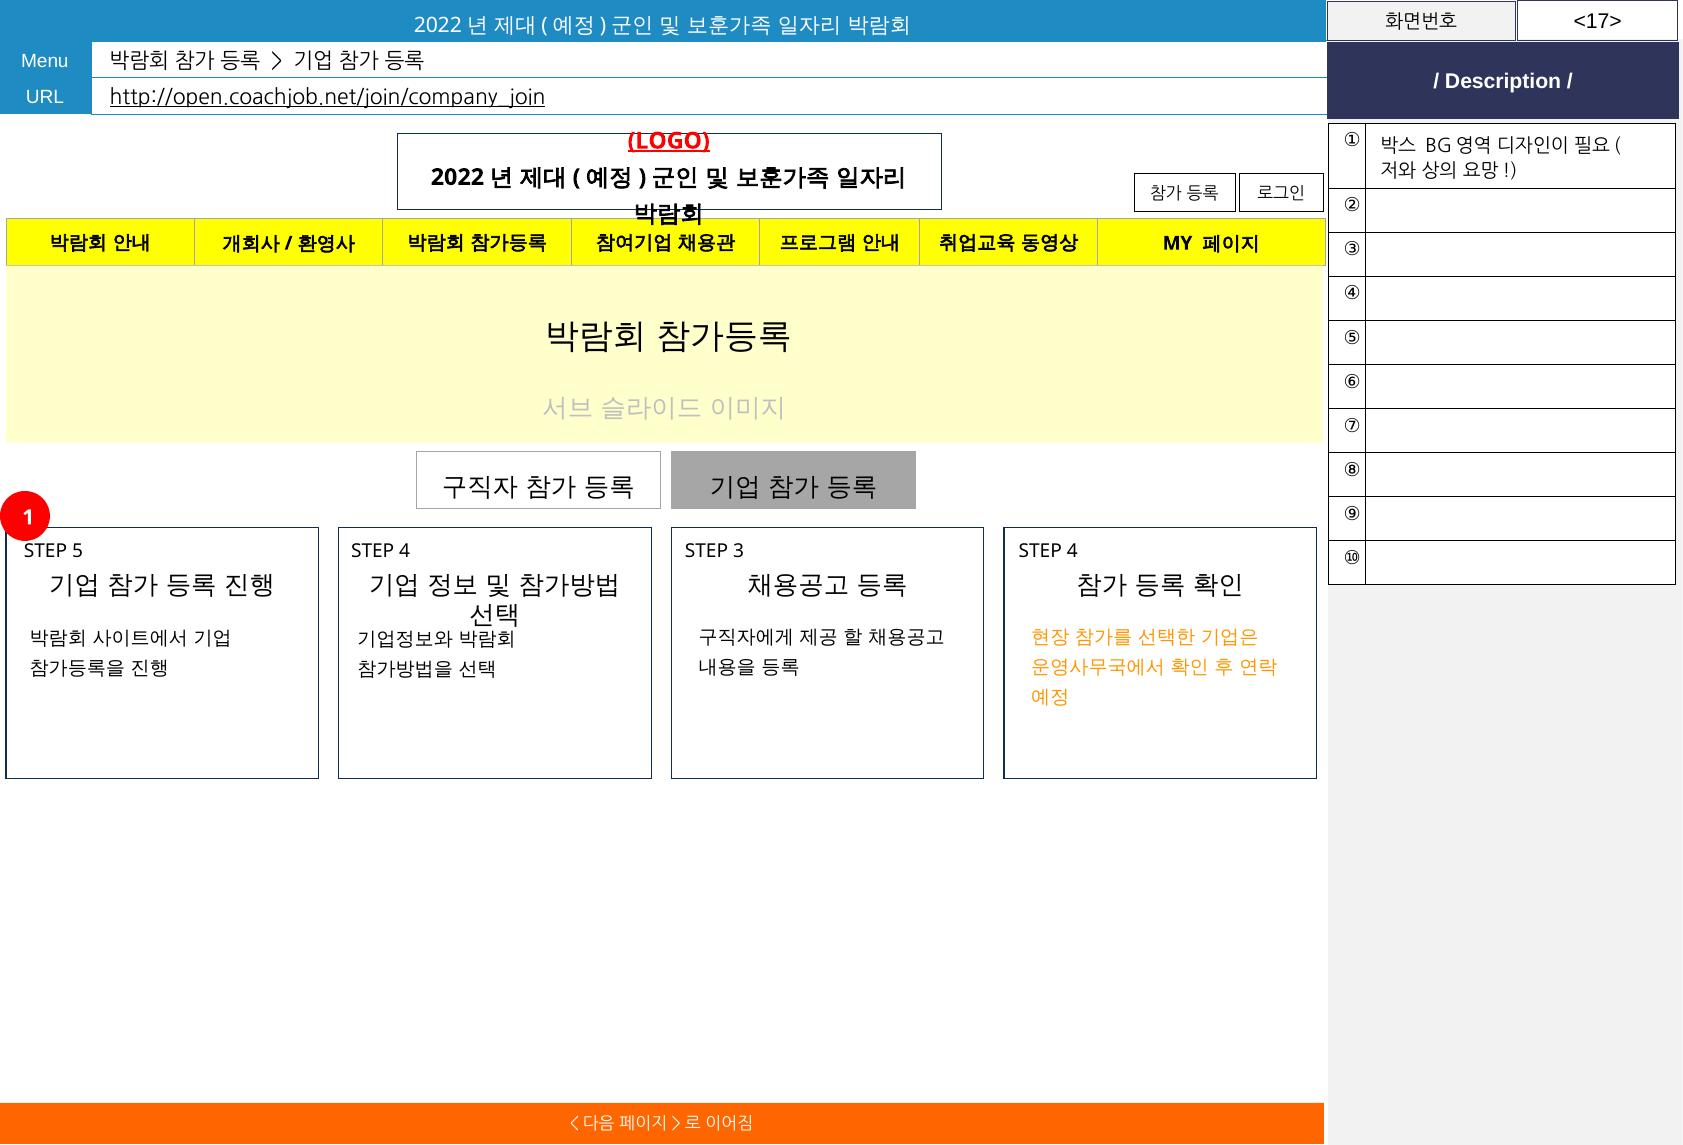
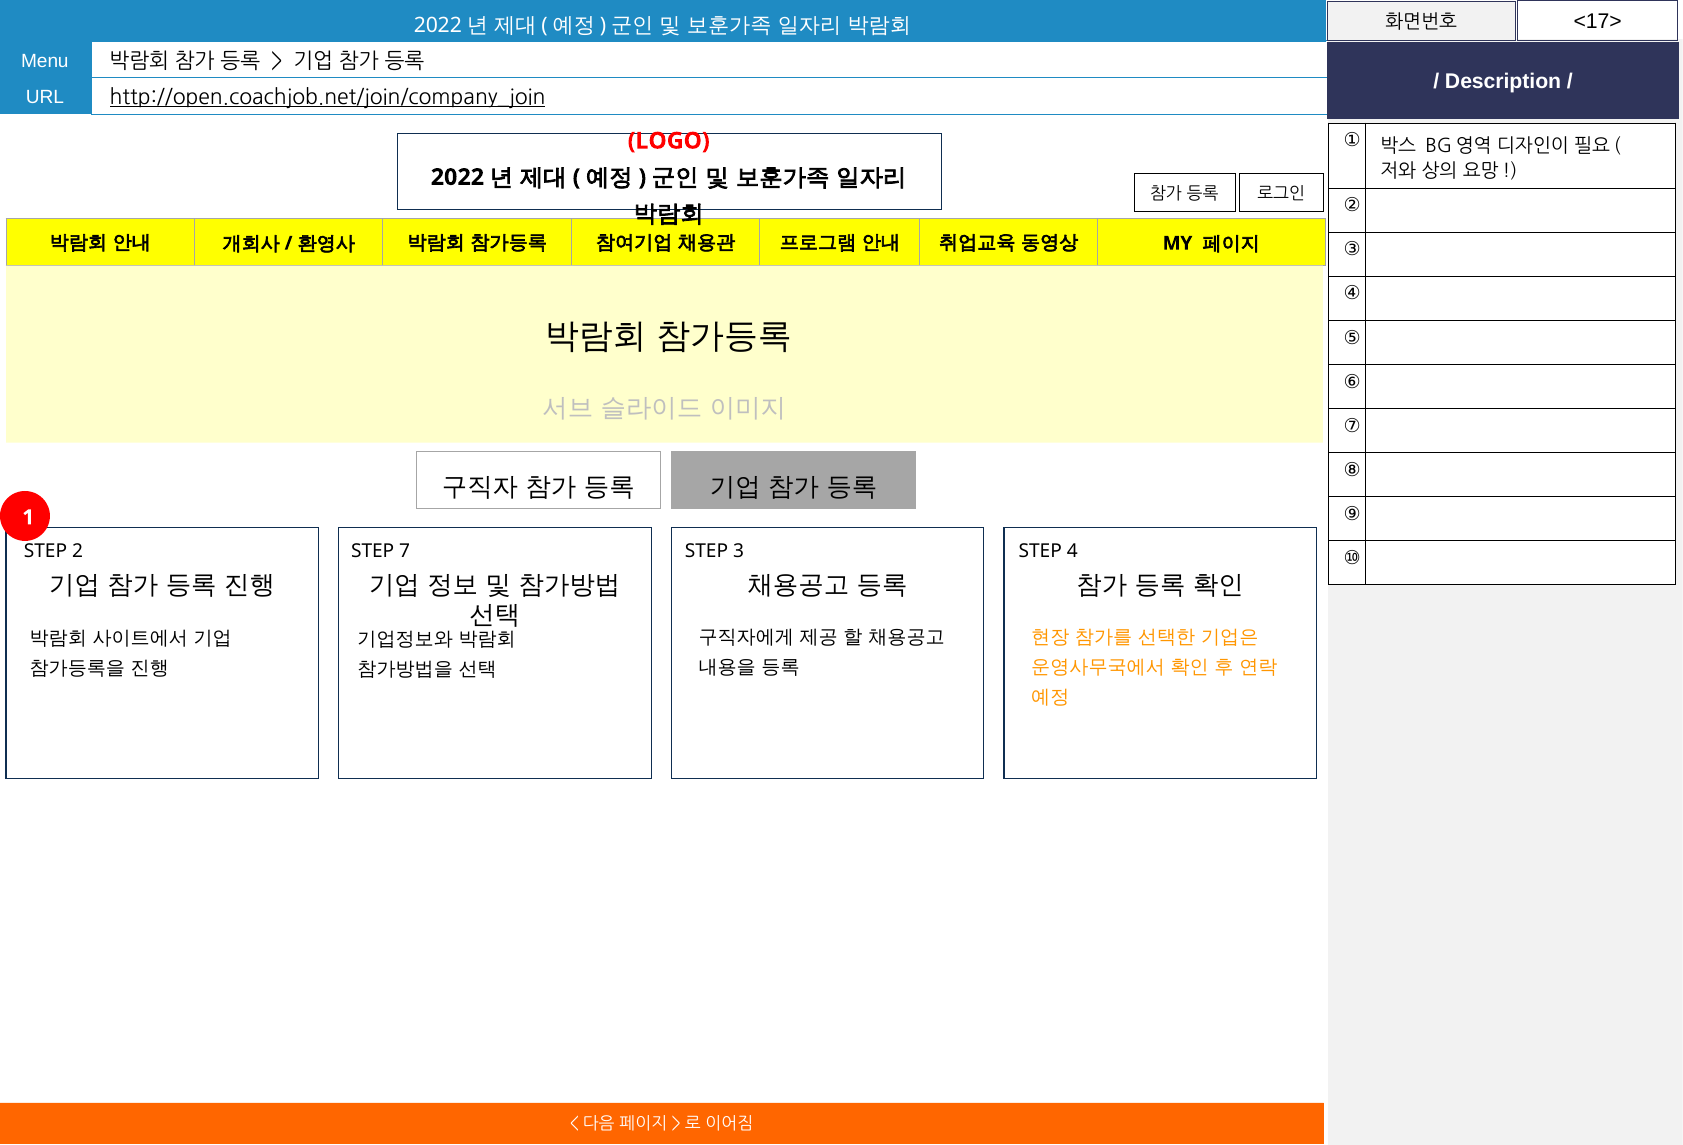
LOGO underline: present -> none
5: 5 -> 2
4 at (405, 551): 4 -> 7
